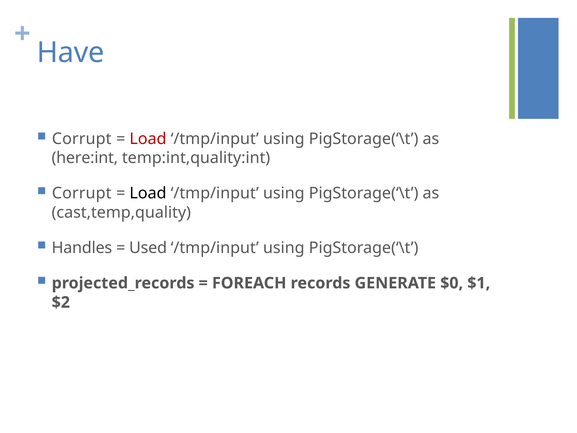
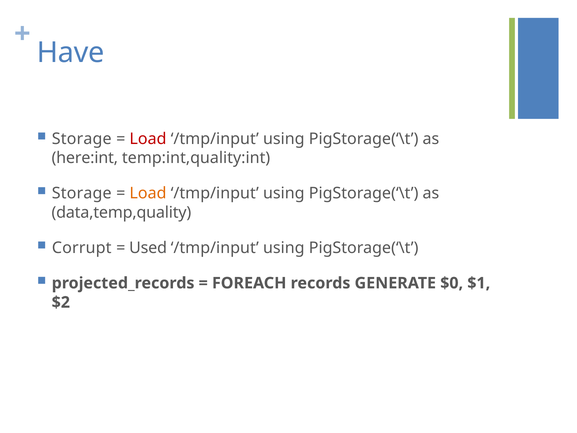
Corrupt at (82, 139): Corrupt -> Storage
Corrupt at (82, 193): Corrupt -> Storage
Load at (148, 193) colour: black -> orange
cast,temp,quality: cast,temp,quality -> data,temp,quality
Handles: Handles -> Corrupt
